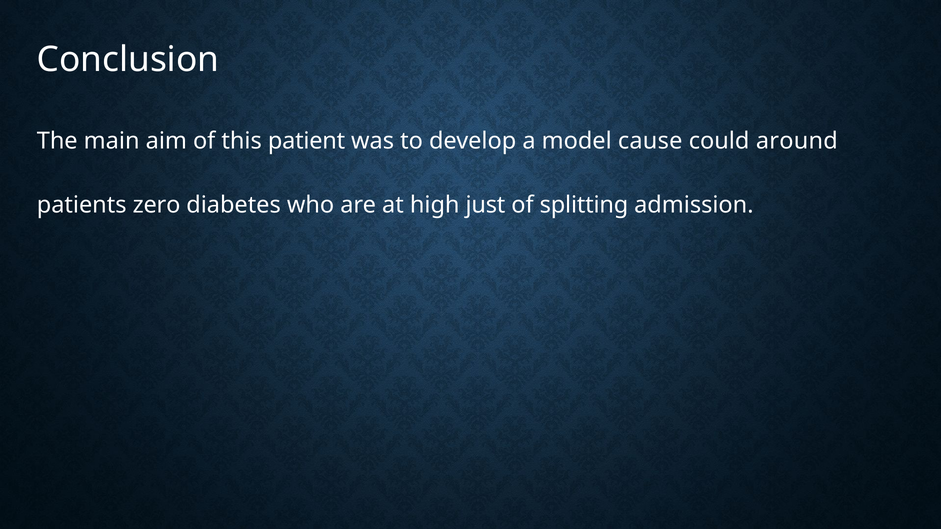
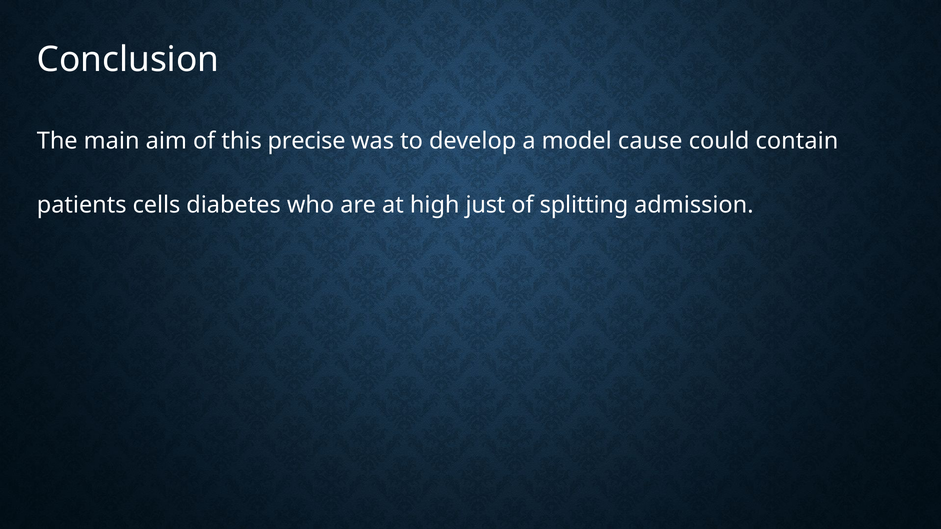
patient: patient -> precise
around: around -> contain
zero: zero -> cells
